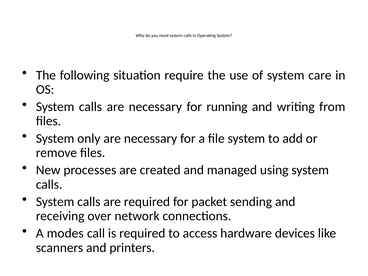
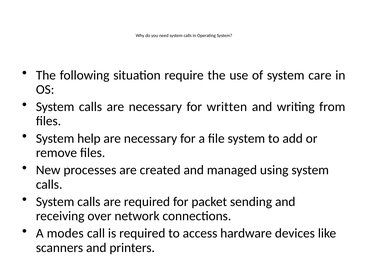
running: running -> written
only: only -> help
